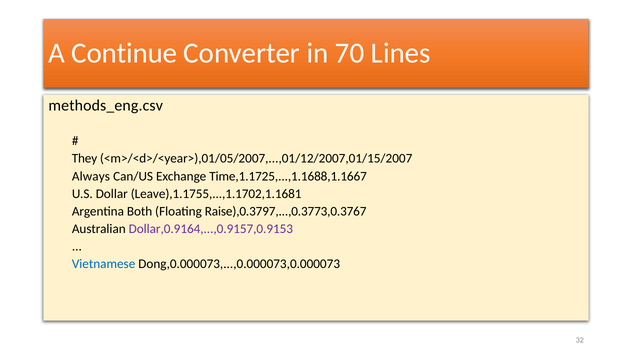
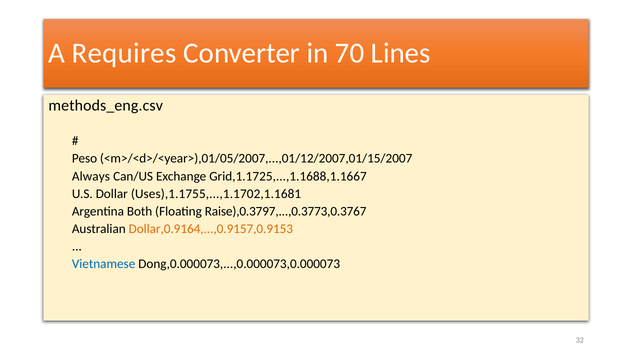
Continue: Continue -> Requires
They: They -> Peso
Time,1.1725,...,1.1688,1.1667: Time,1.1725,...,1.1688,1.1667 -> Grid,1.1725,...,1.1688,1.1667
Leave),1.1755,...,1.1702,1.1681: Leave),1.1755,...,1.1702,1.1681 -> Uses),1.1755,...,1.1702,1.1681
Dollar,0.9164,...,0.9157,0.9153 colour: purple -> orange
